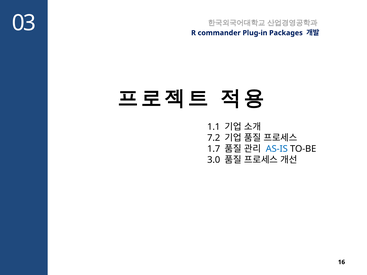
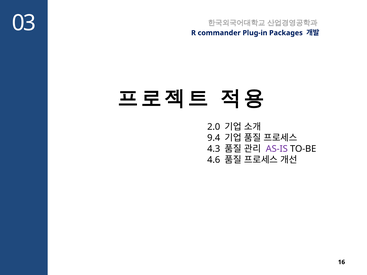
1.1: 1.1 -> 2.0
7.2: 7.2 -> 9.4
1.7: 1.7 -> 4.3
AS-IS colour: blue -> purple
3.0: 3.0 -> 4.6
